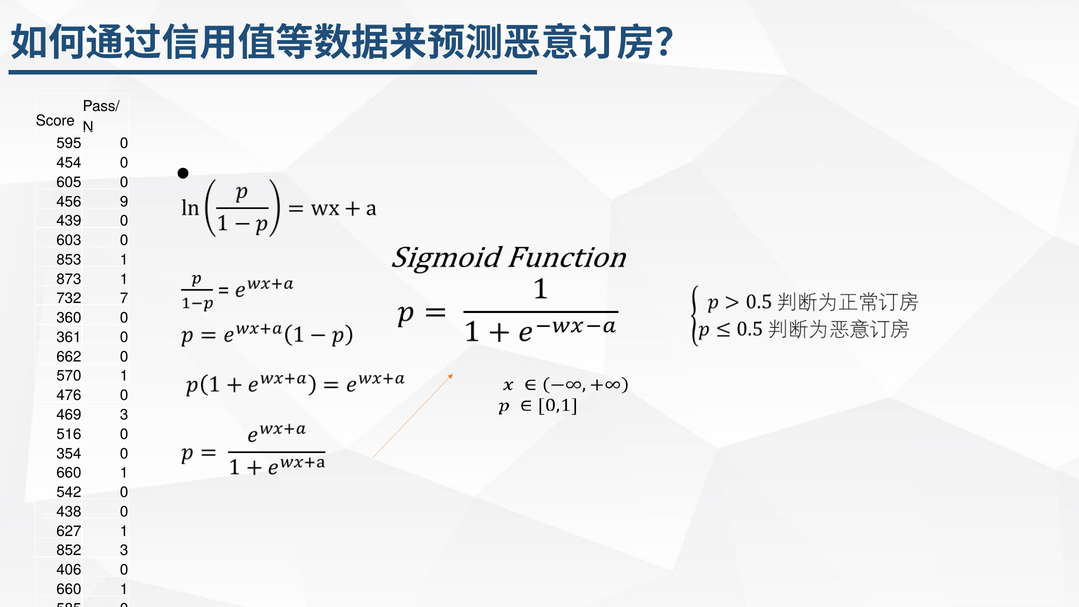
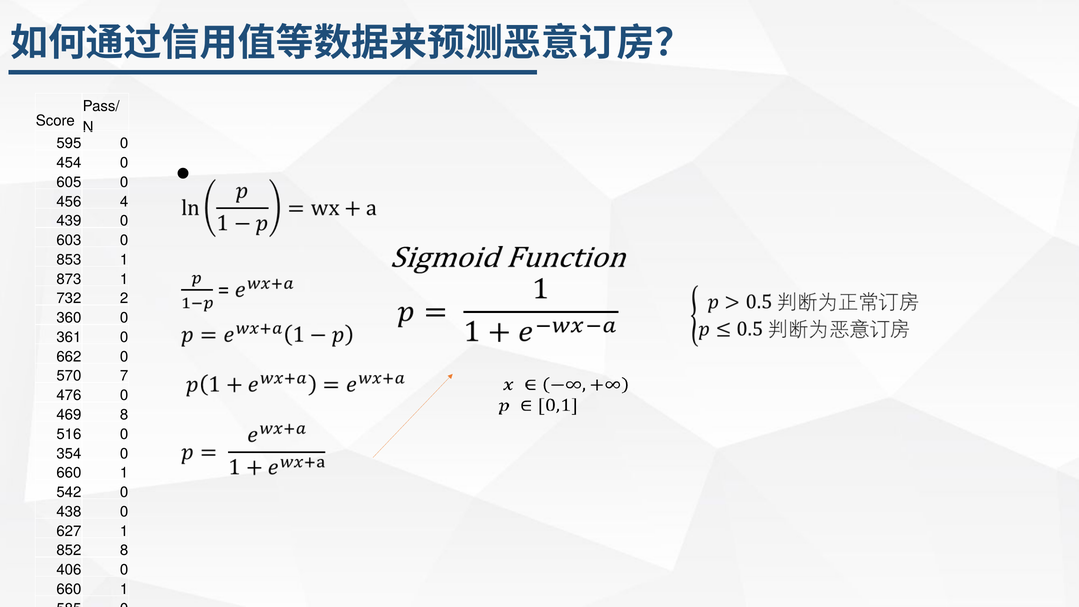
9: 9 -> 4
7: 7 -> 2
570 1: 1 -> 7
469 3: 3 -> 8
852 3: 3 -> 8
